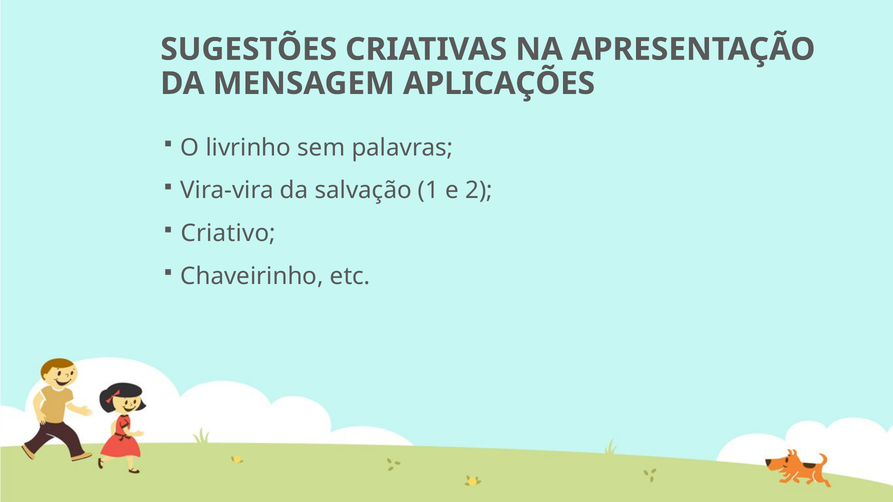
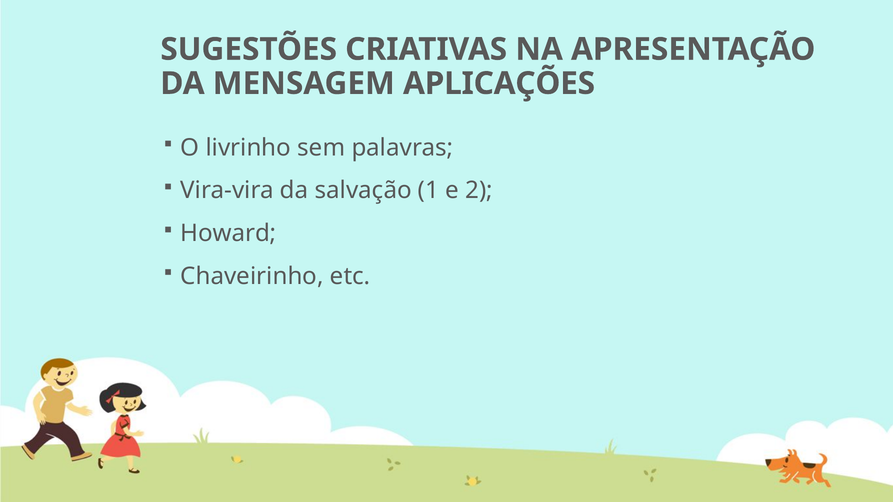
Criativo: Criativo -> Howard
